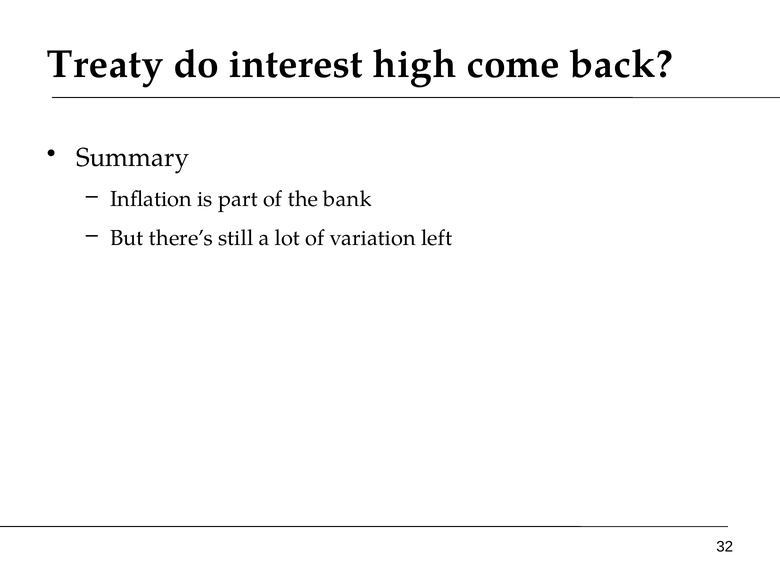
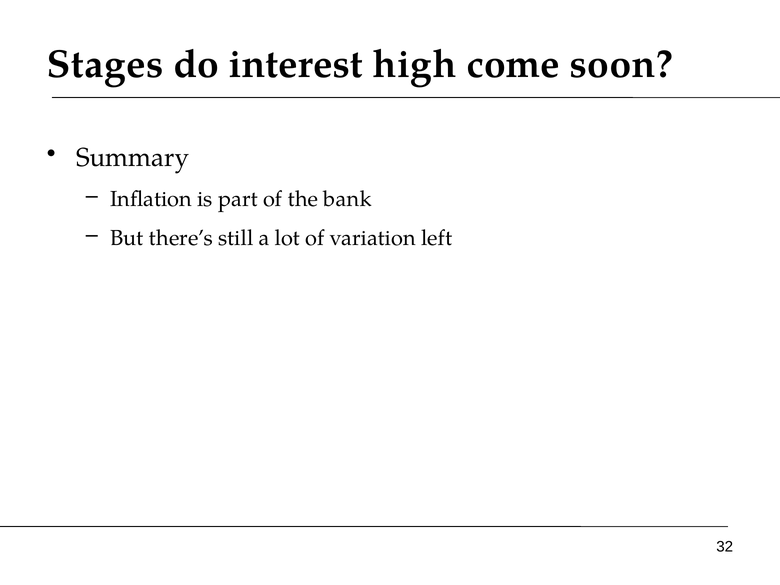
Treaty: Treaty -> Stages
back: back -> soon
